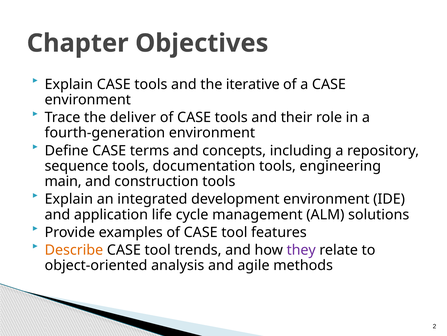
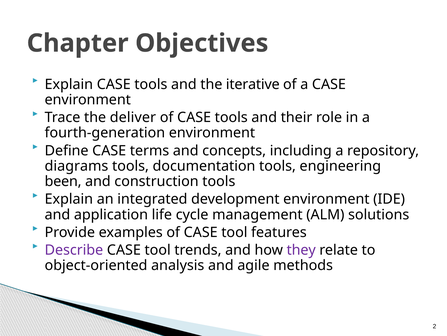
sequence: sequence -> diagrams
main: main -> been
Describe colour: orange -> purple
